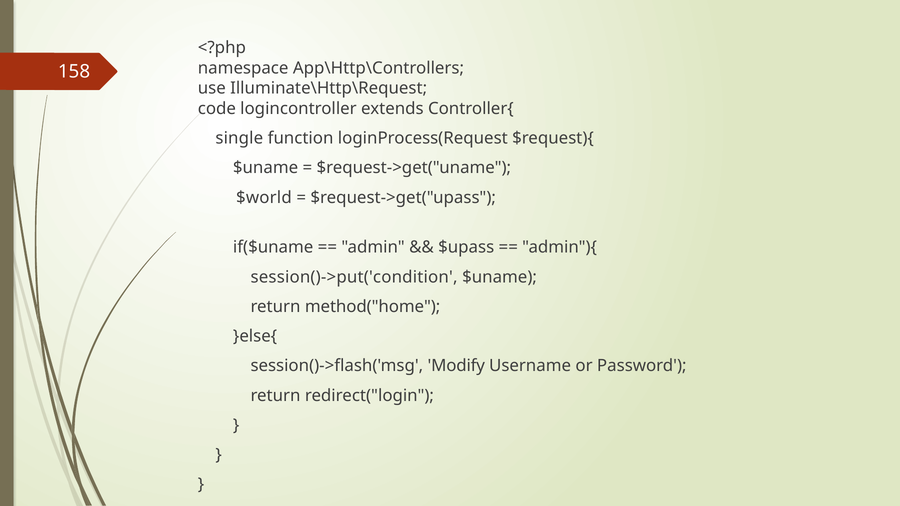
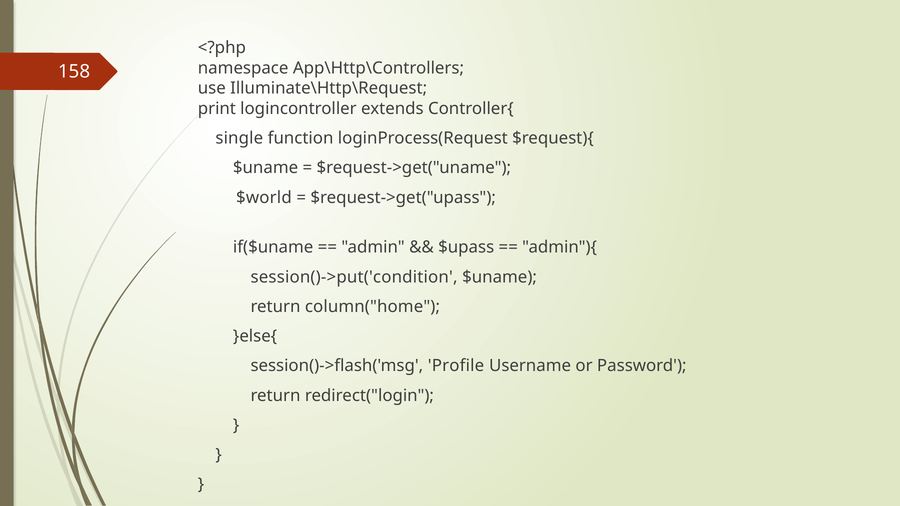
code: code -> print
method("home: method("home -> column("home
Modify: Modify -> Profile
